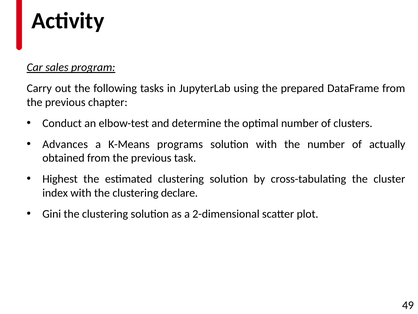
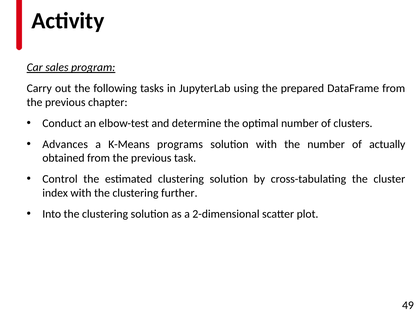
Highest: Highest -> Control
declare: declare -> further
Gini: Gini -> Into
